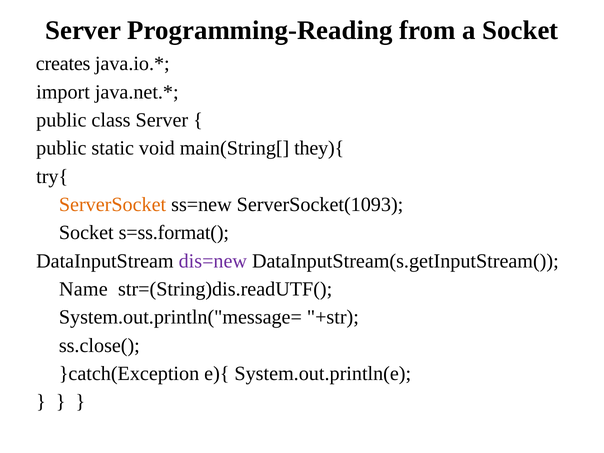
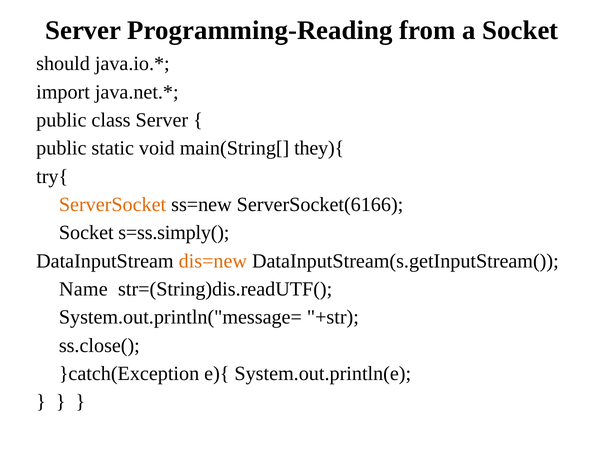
creates: creates -> should
ServerSocket(1093: ServerSocket(1093 -> ServerSocket(6166
s=ss.format(: s=ss.format( -> s=ss.simply(
dis=new colour: purple -> orange
